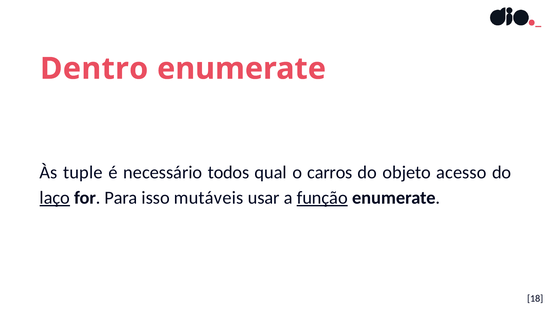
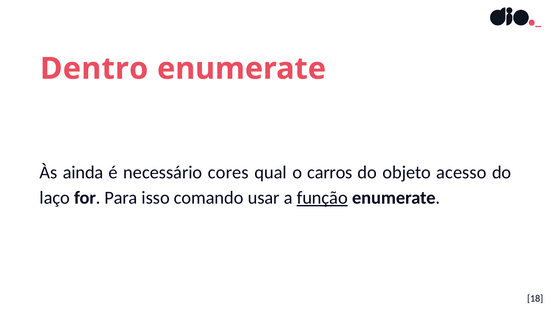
tuple: tuple -> ainda
todos: todos -> cores
laço underline: present -> none
mutáveis: mutáveis -> comando
